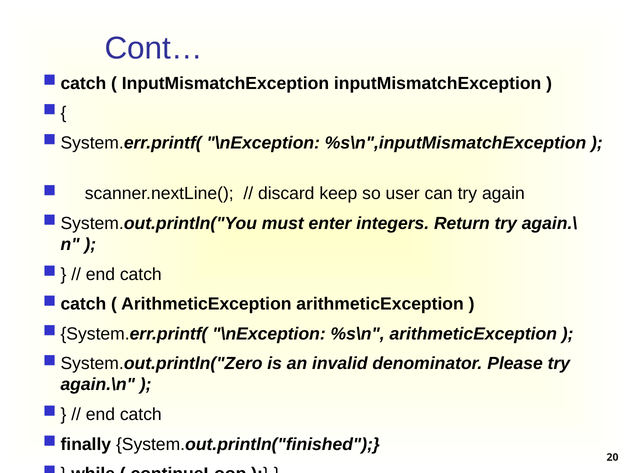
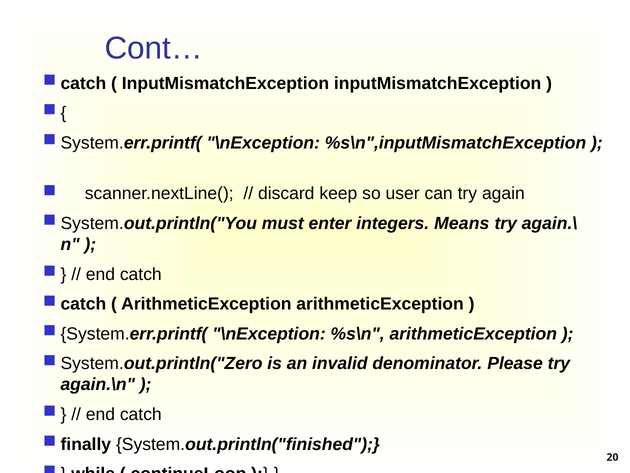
Return: Return -> Means
